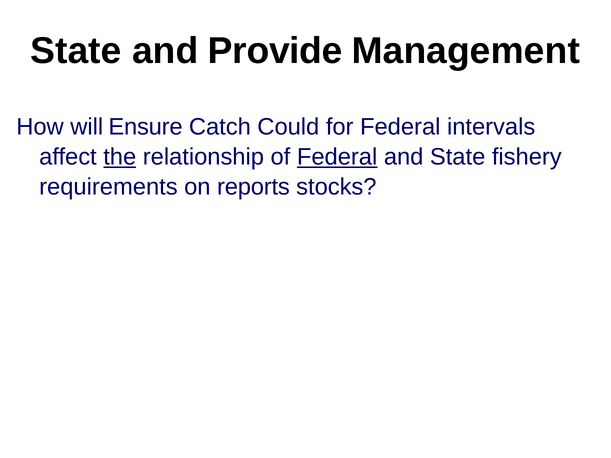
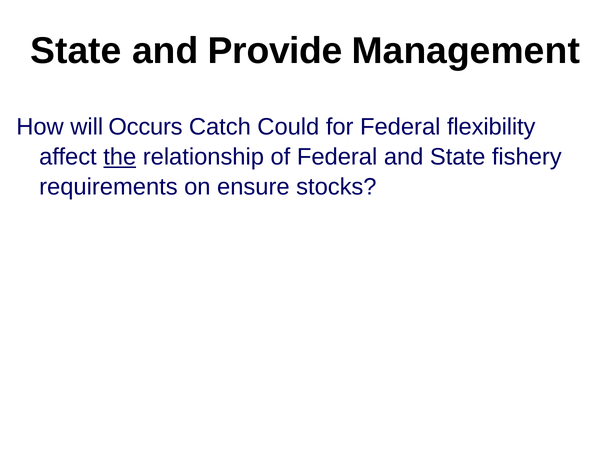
Ensure: Ensure -> Occurs
intervals: intervals -> flexibility
Federal at (337, 157) underline: present -> none
reports: reports -> ensure
